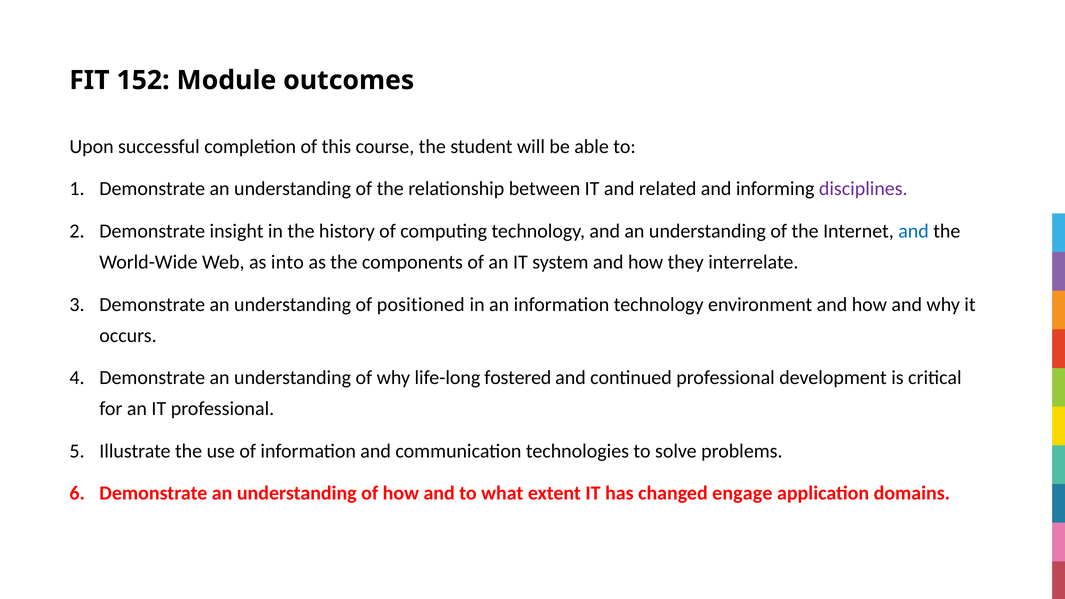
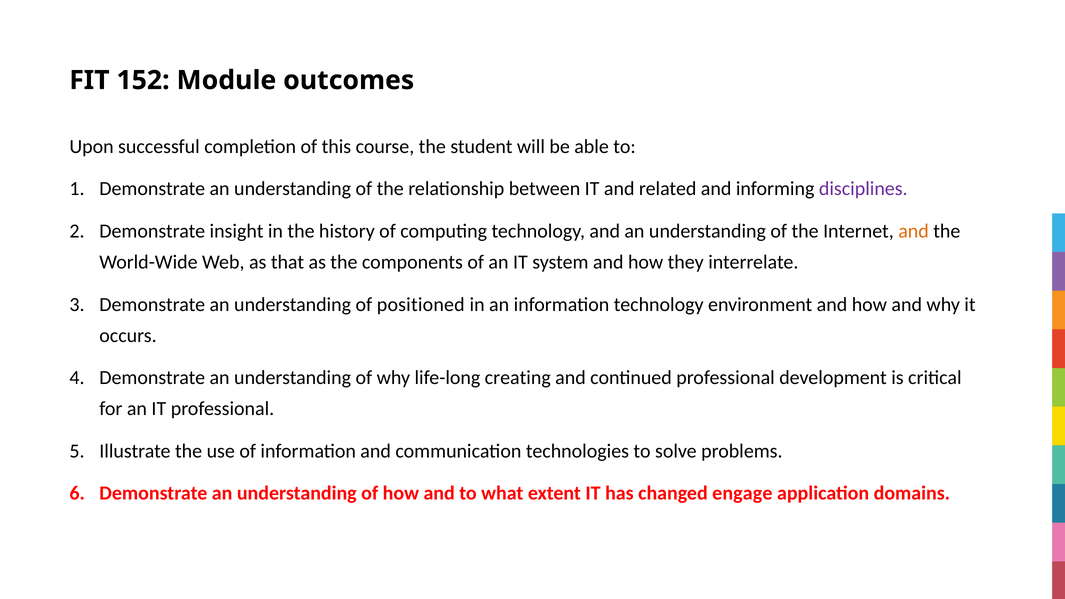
and at (914, 231) colour: blue -> orange
into: into -> that
fostered: fostered -> creating
